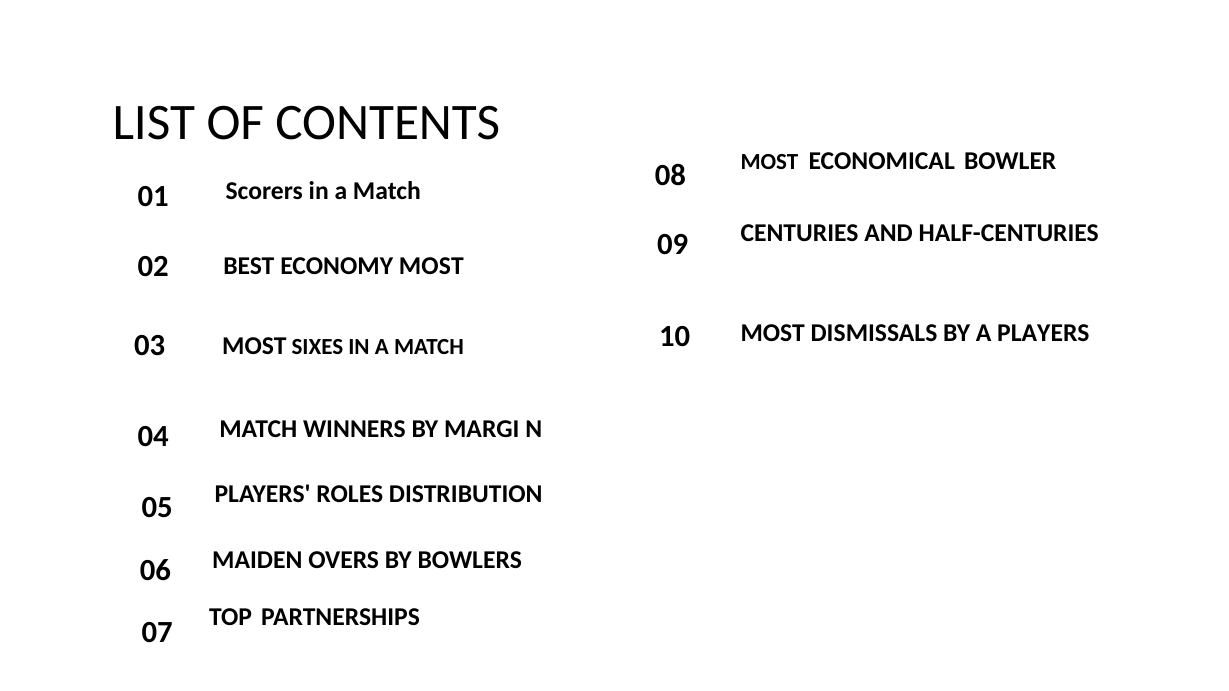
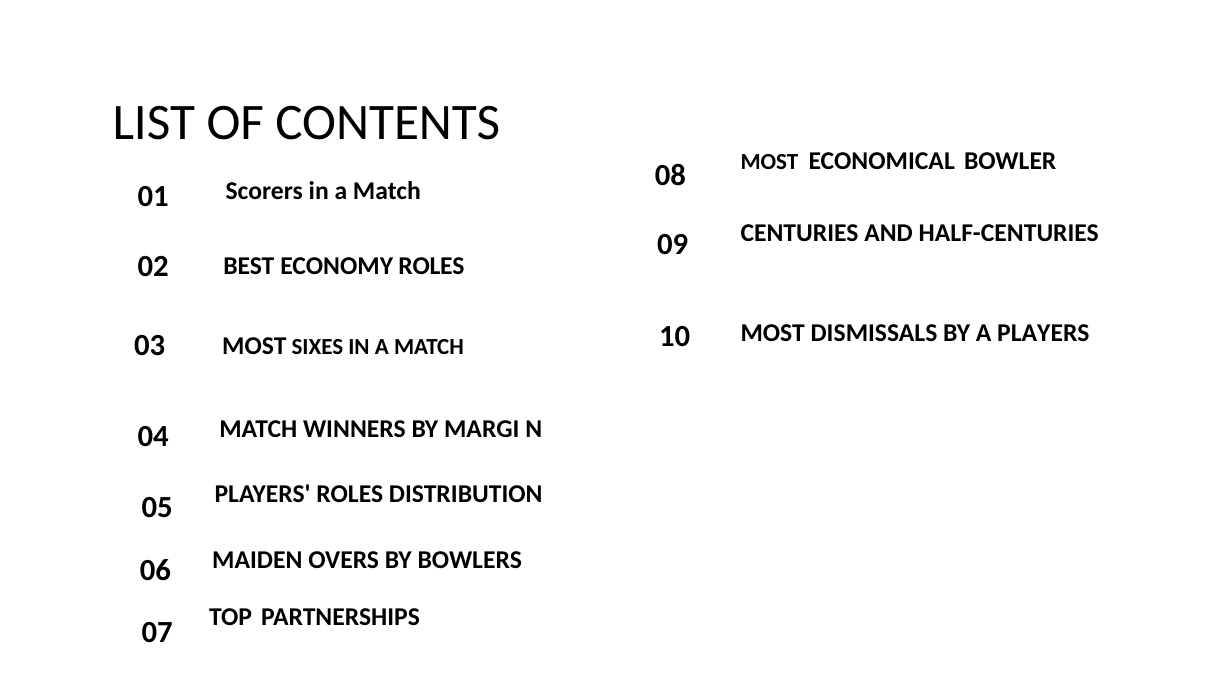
ECONOMY MOST: MOST -> ROLES
